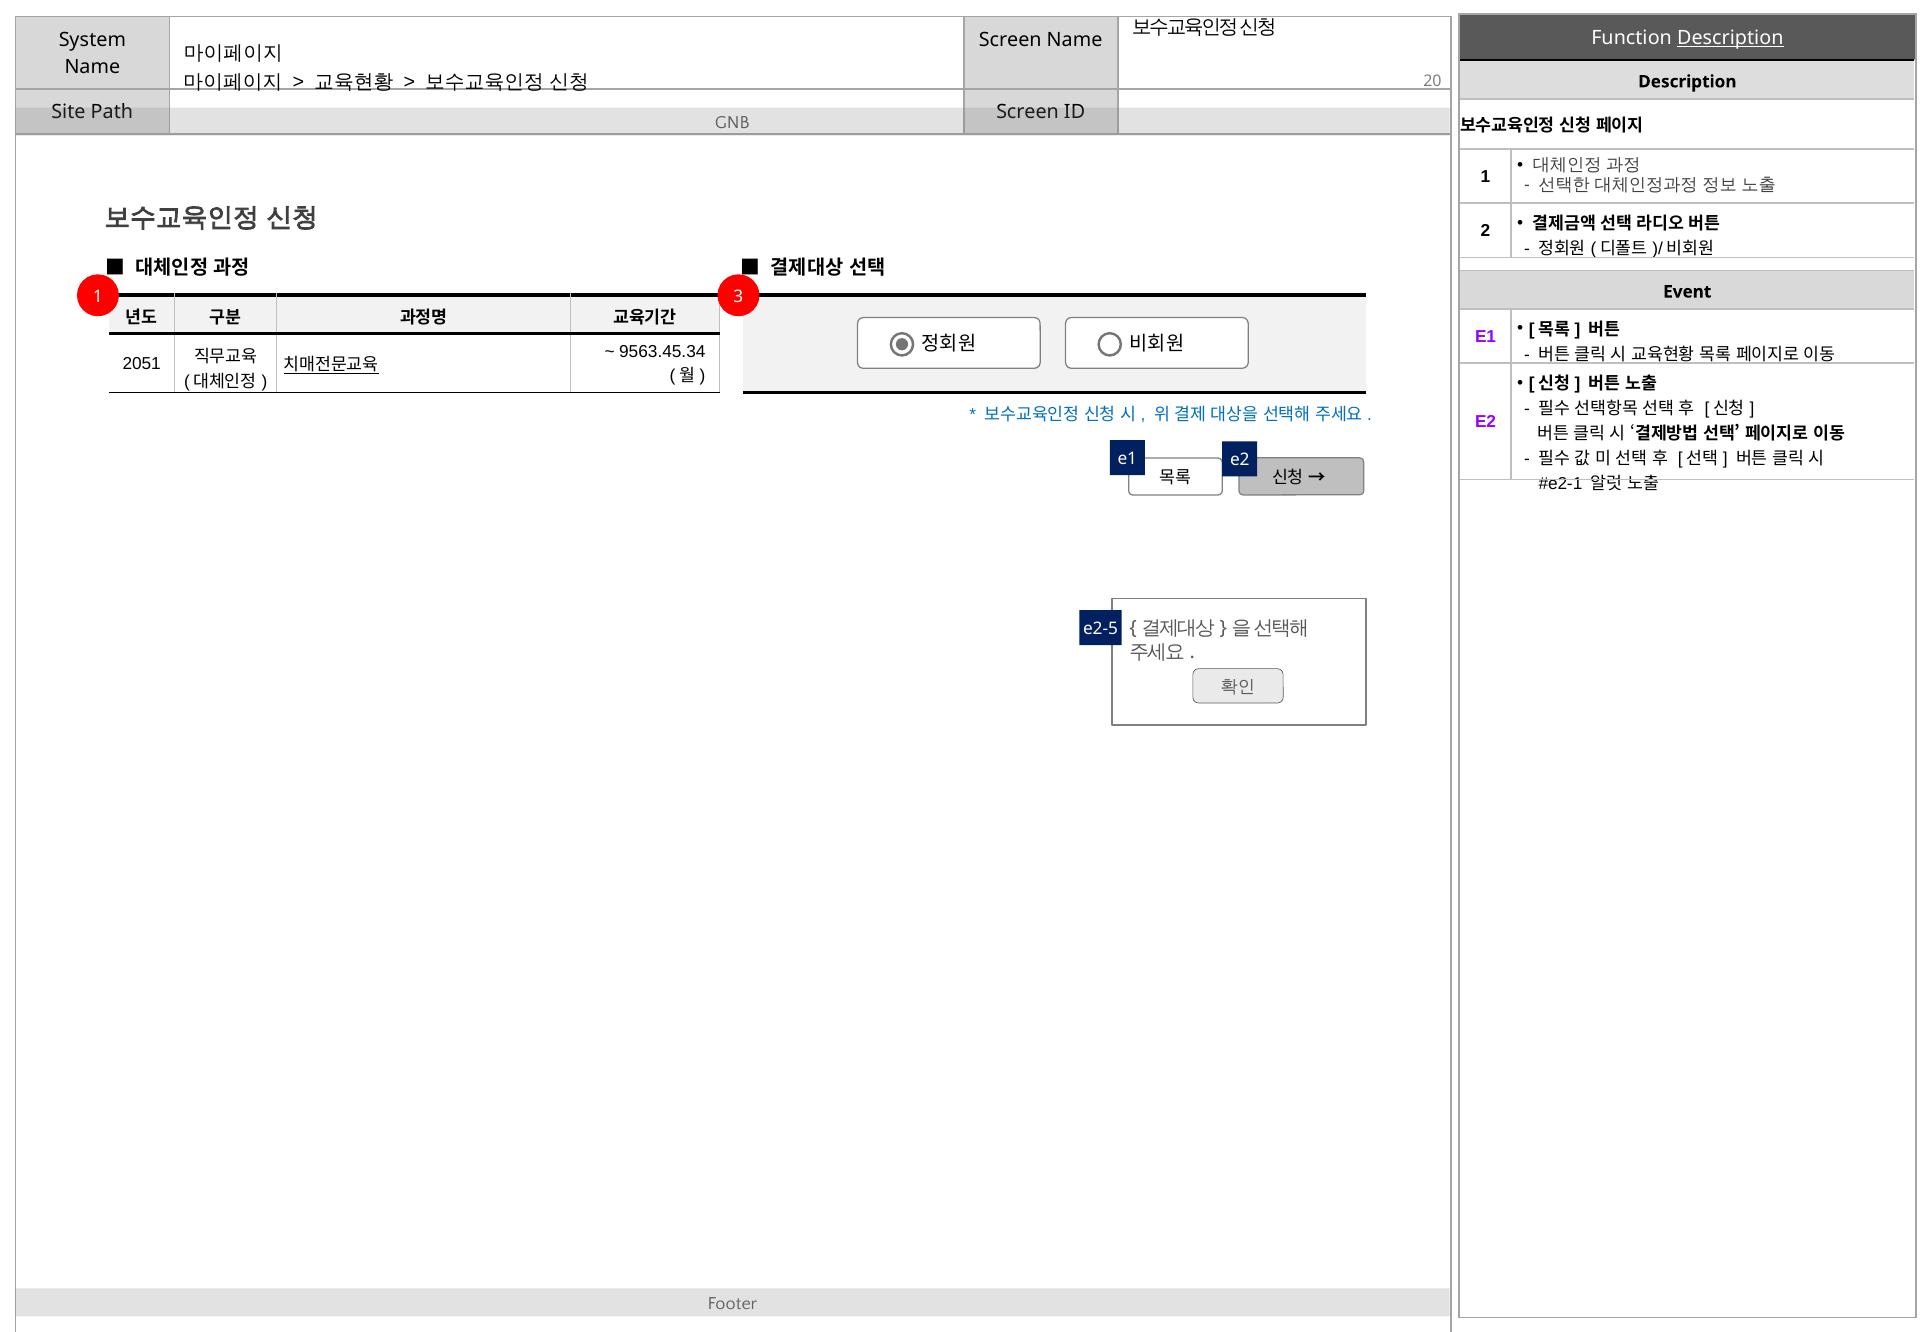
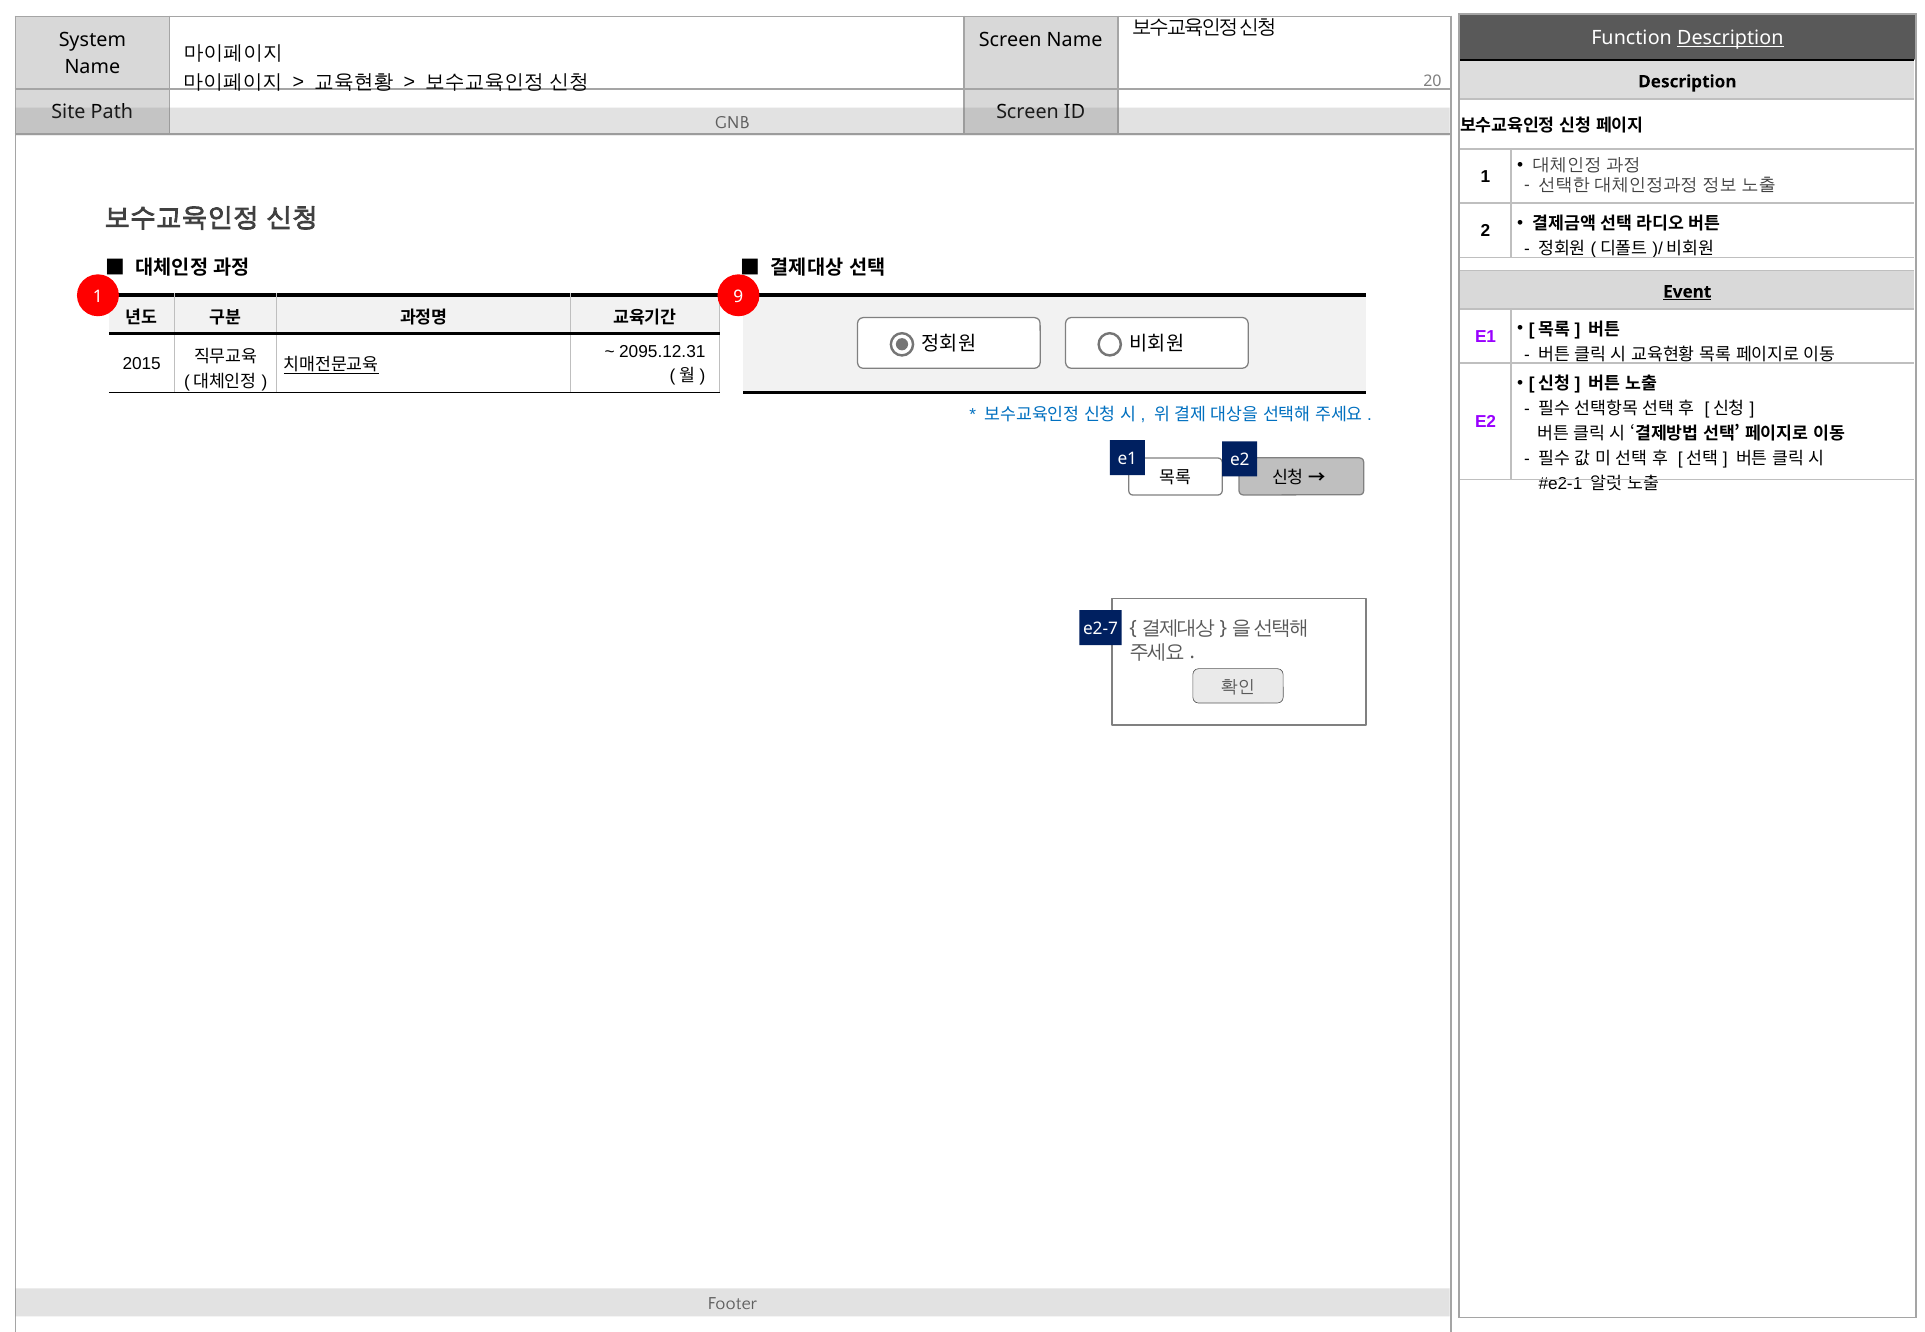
Event underline: none -> present
3: 3 -> 9
9563.45.34: 9563.45.34 -> 2095.12.31
2051: 2051 -> 2015
e2-5: e2-5 -> e2-7
